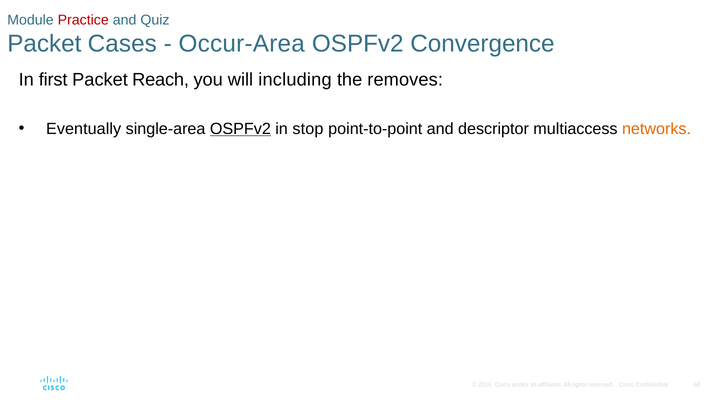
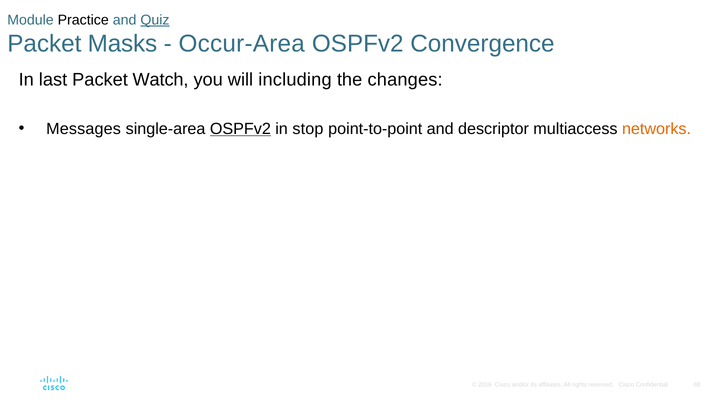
Practice colour: red -> black
Quiz underline: none -> present
Cases: Cases -> Masks
first: first -> last
Reach: Reach -> Watch
removes: removes -> changes
Eventually: Eventually -> Messages
